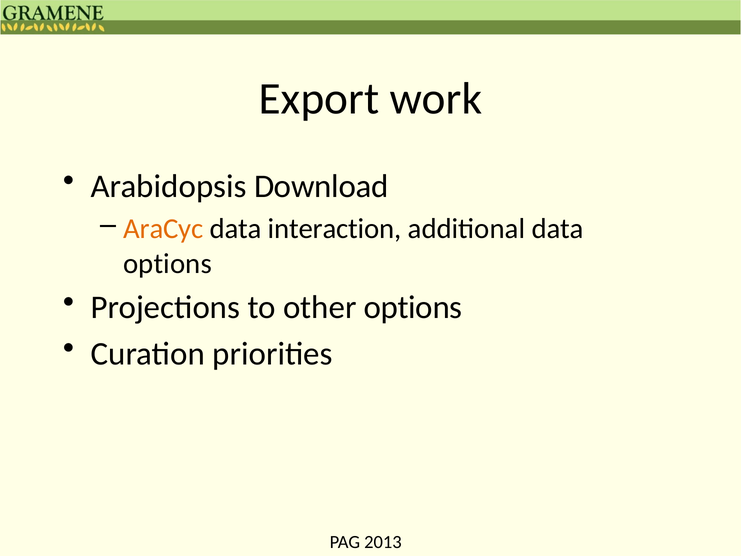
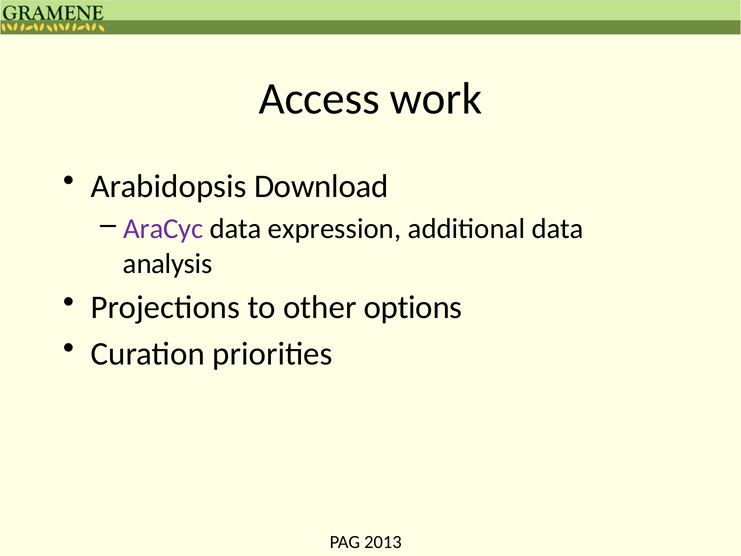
Export: Export -> Access
AraCyc colour: orange -> purple
interaction: interaction -> expression
options at (168, 263): options -> analysis
